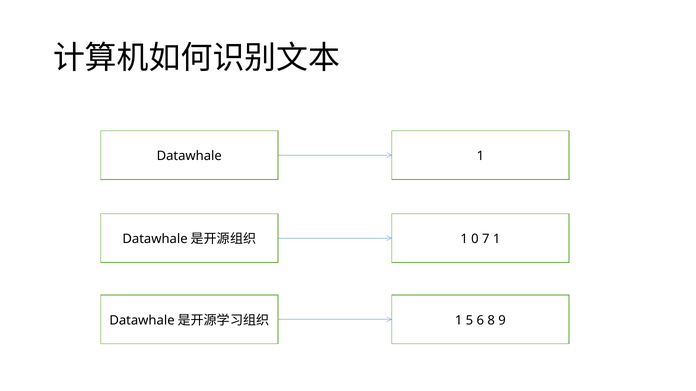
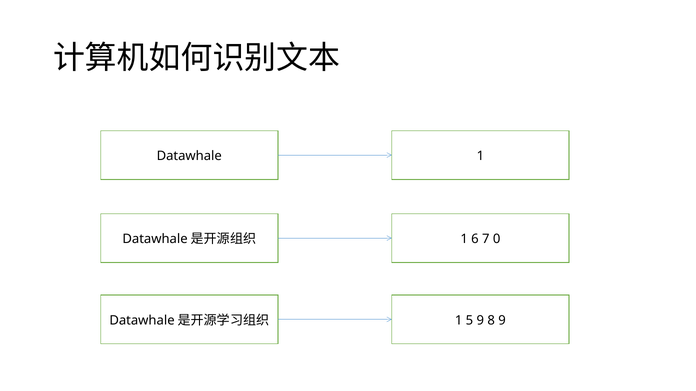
0: 0 -> 6
7 1: 1 -> 0
5 6: 6 -> 9
